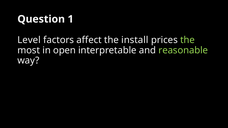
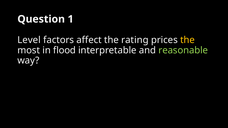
install: install -> rating
the at (187, 40) colour: light green -> yellow
open: open -> flood
